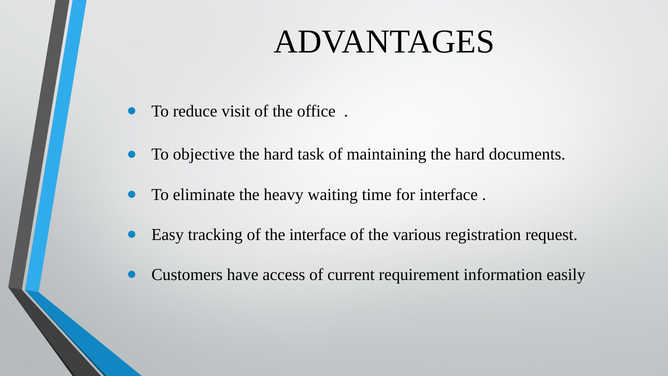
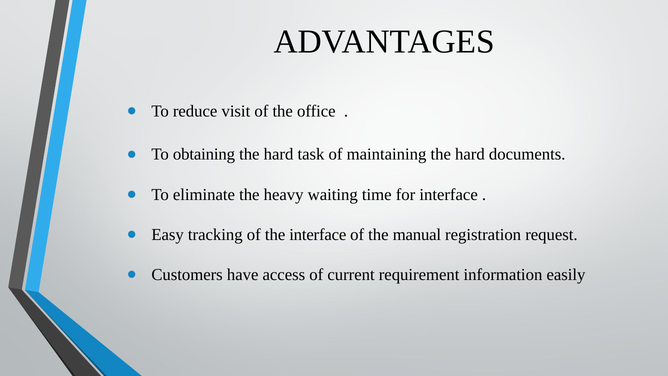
objective: objective -> obtaining
various: various -> manual
